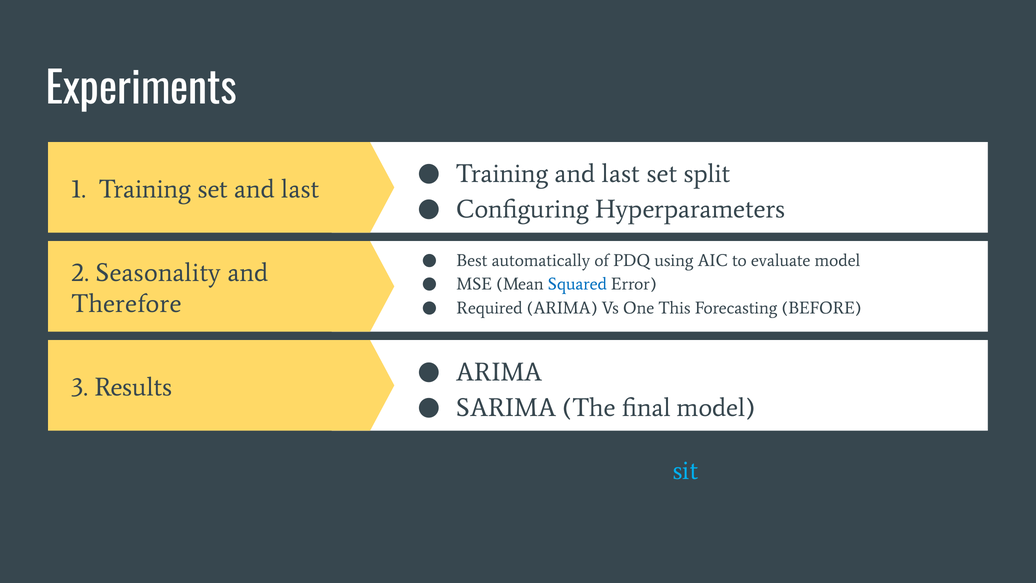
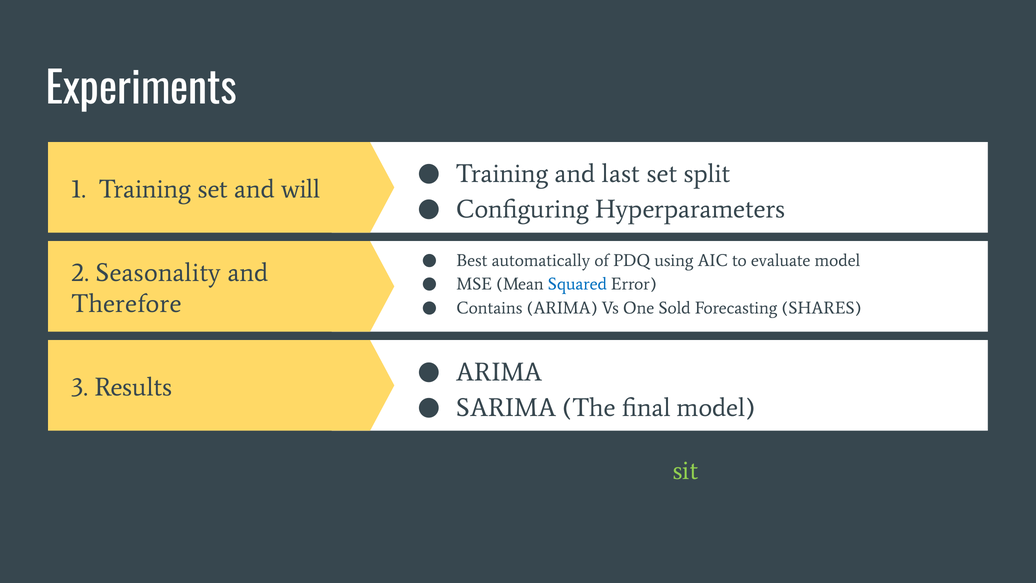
set and last: last -> will
Required: Required -> Contains
This: This -> Sold
BEFORE: BEFORE -> SHARES
sit colour: light blue -> light green
